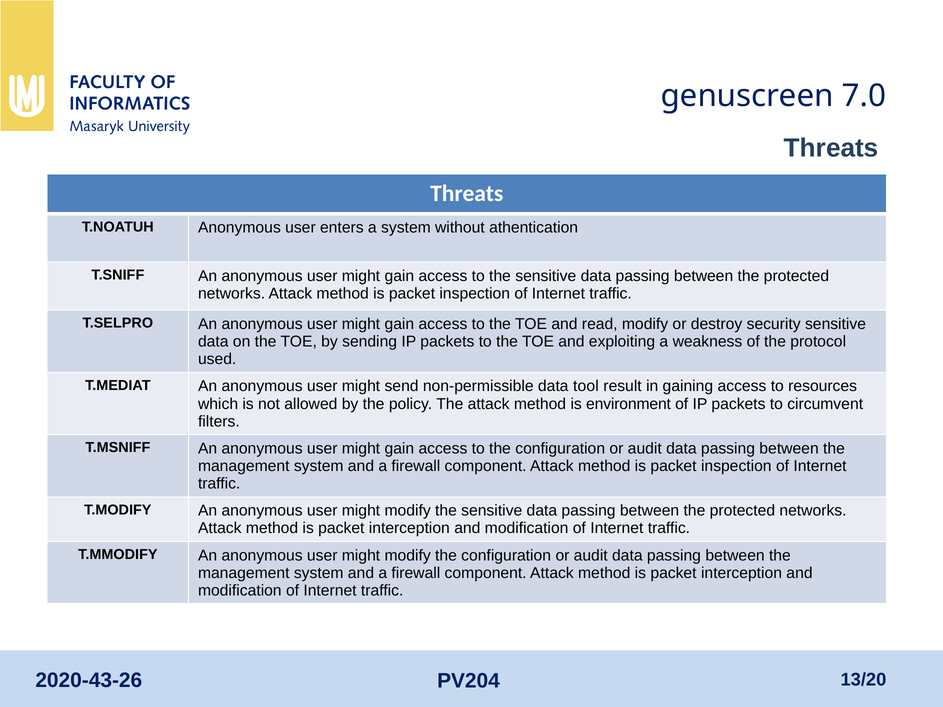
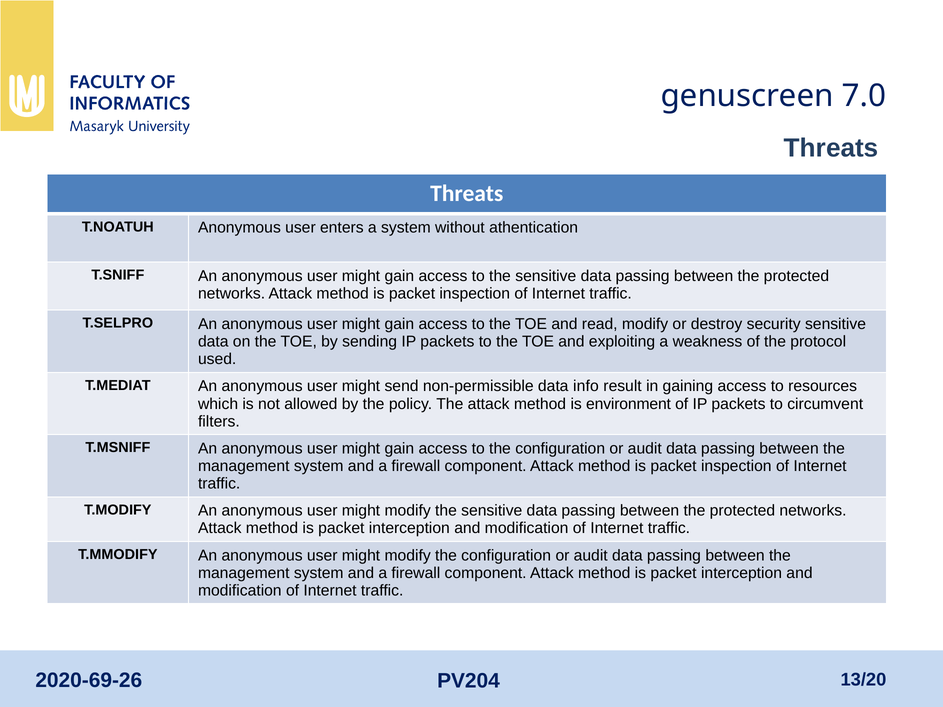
tool: tool -> info
2020-43-26: 2020-43-26 -> 2020-69-26
